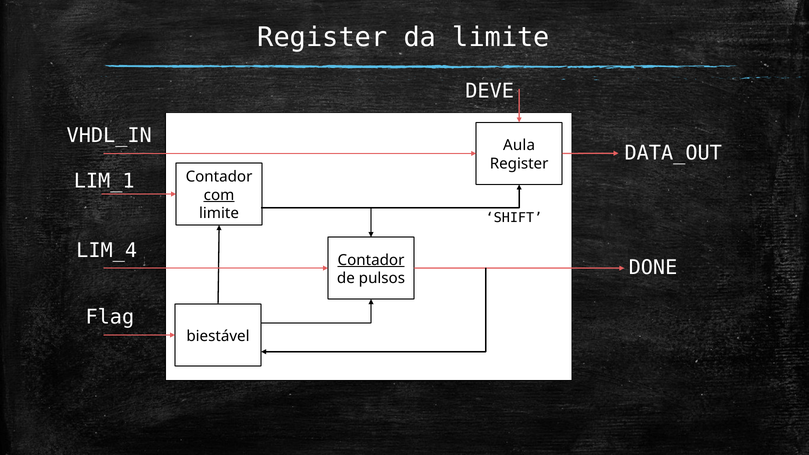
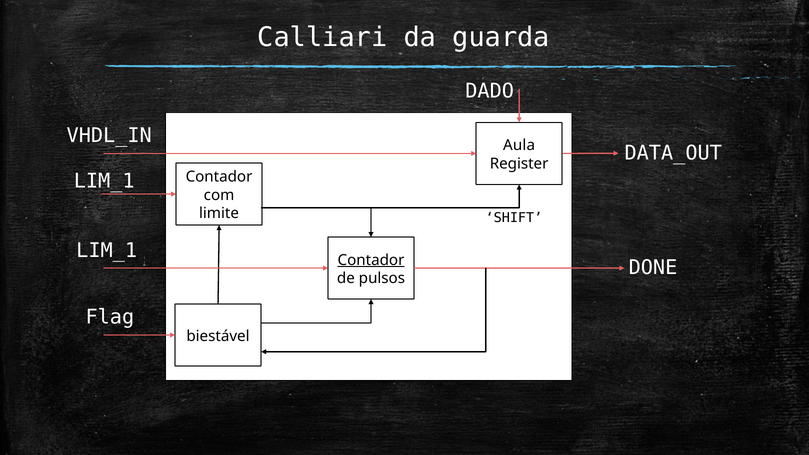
Register at (322, 37): Register -> Calliari
da limite: limite -> guarda
DEVE: DEVE -> DADO
com underline: present -> none
LIM_4 at (107, 251): LIM_4 -> LIM_1
